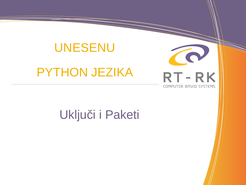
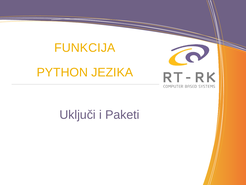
UNESENU: UNESENU -> FUNKCIJA
